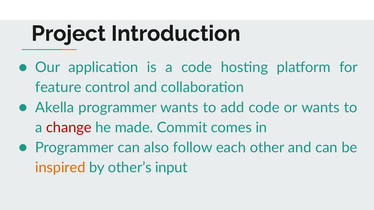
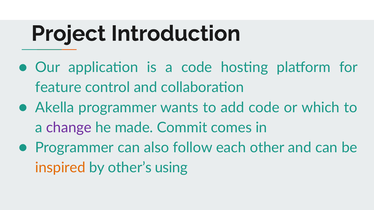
or wants: wants -> which
change colour: red -> purple
input: input -> using
